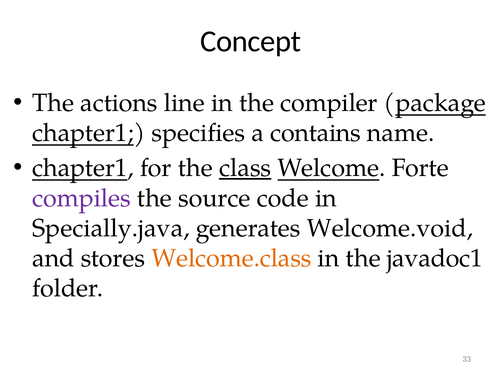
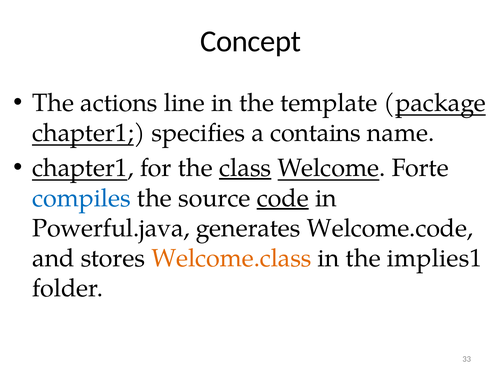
compiler: compiler -> template
compiles colour: purple -> blue
code underline: none -> present
Specially.java: Specially.java -> Powerful.java
Welcome.void: Welcome.void -> Welcome.code
javadoc1: javadoc1 -> implies1
